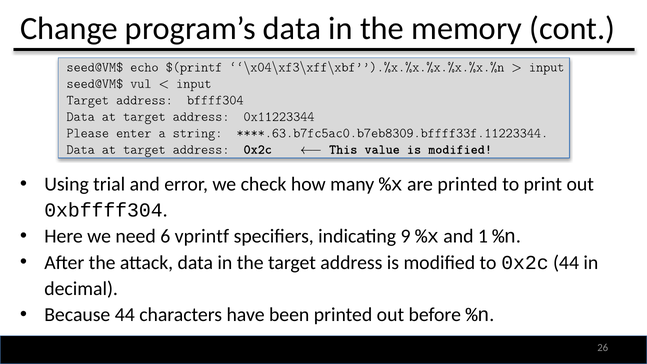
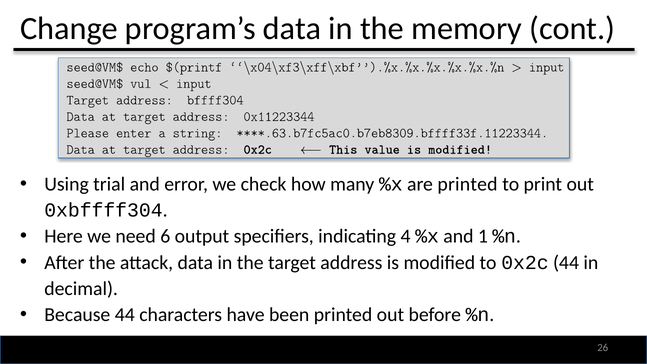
vprintf: vprintf -> output
9: 9 -> 4
